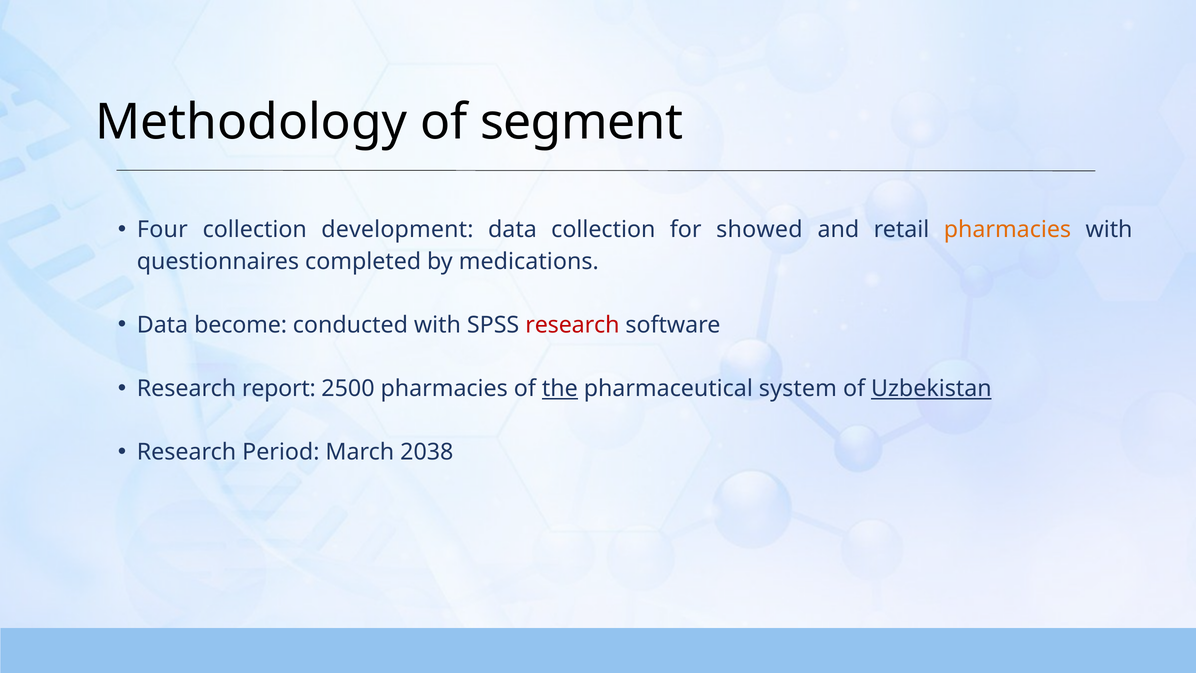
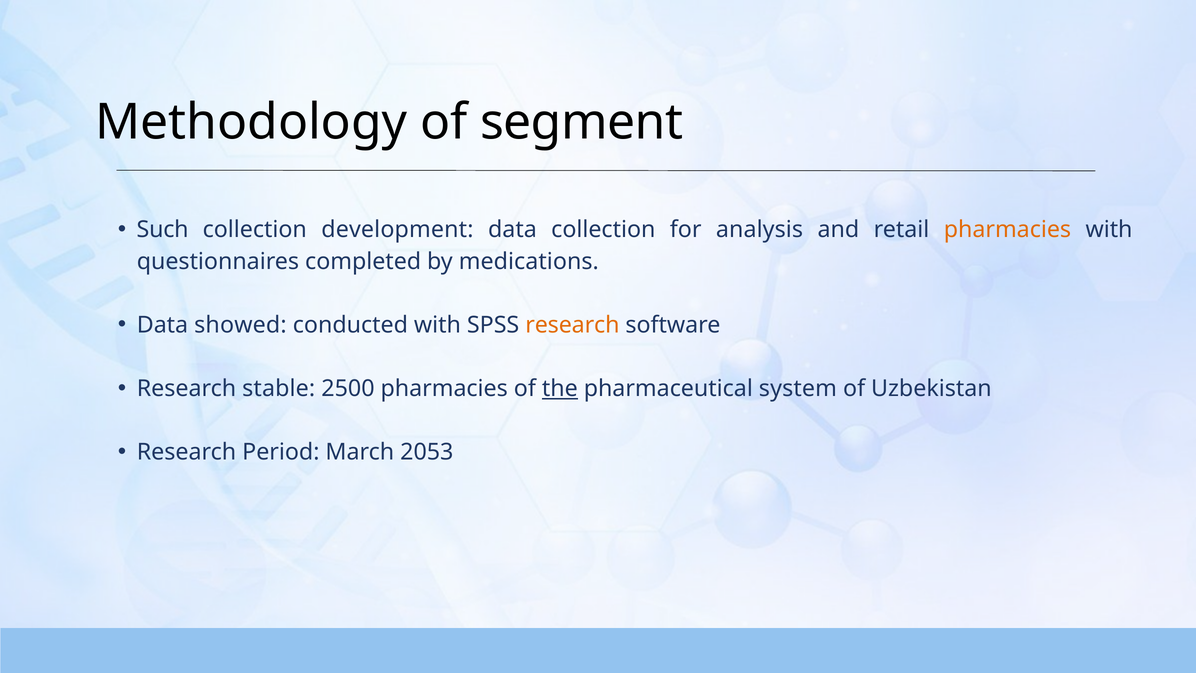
Four: Four -> Such
showed: showed -> analysis
become: become -> showed
research at (572, 325) colour: red -> orange
report: report -> stable
Uzbekistan underline: present -> none
2038: 2038 -> 2053
